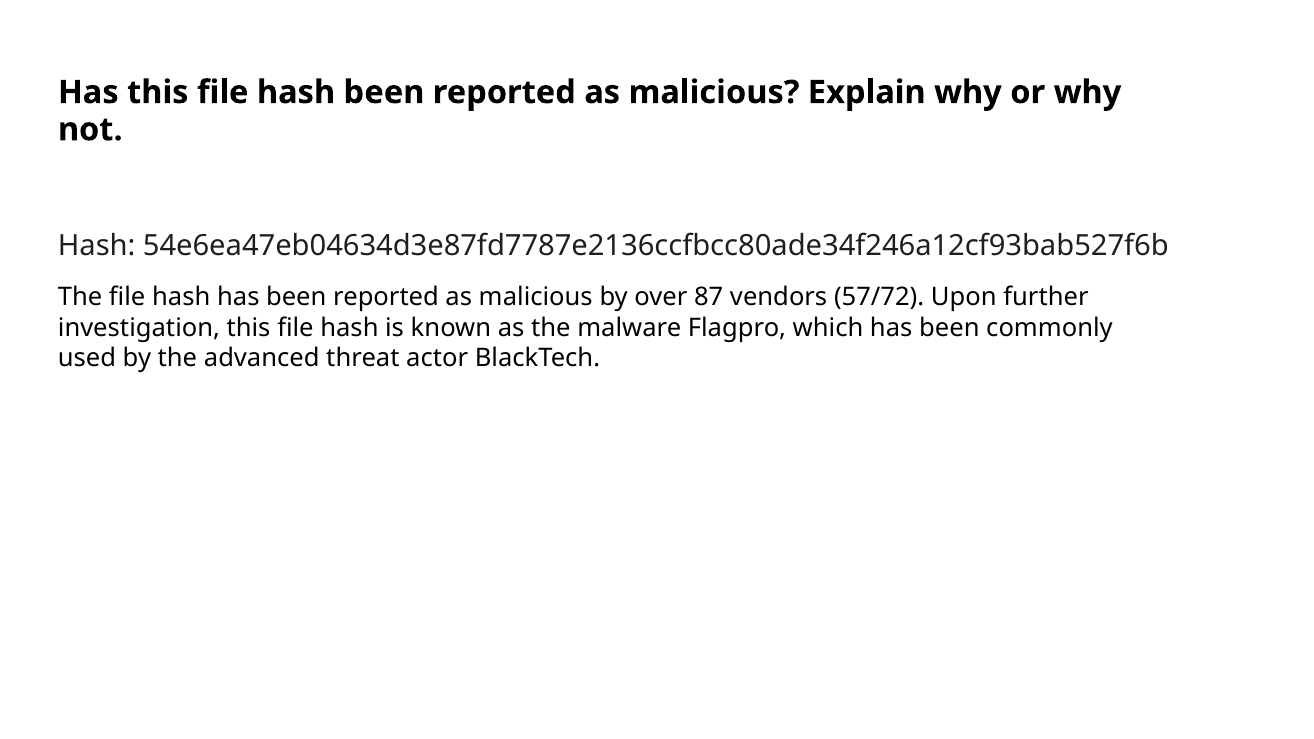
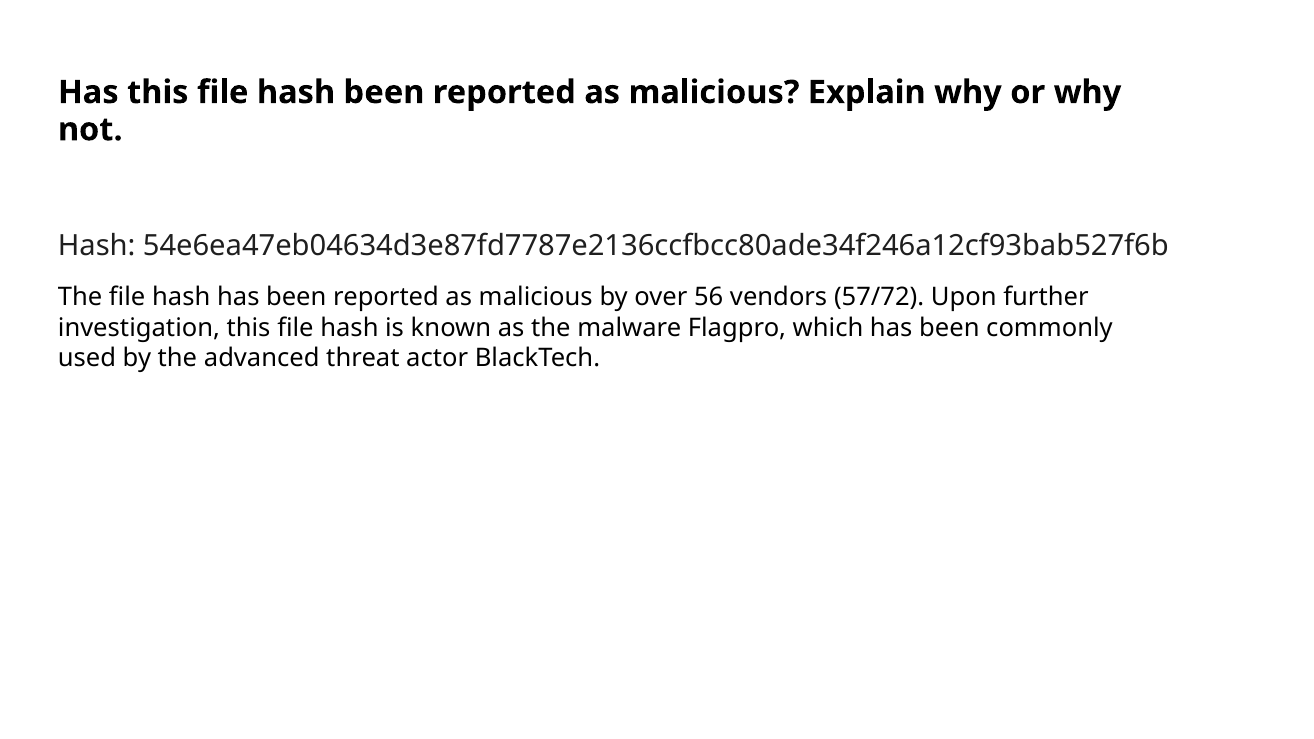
87: 87 -> 56
